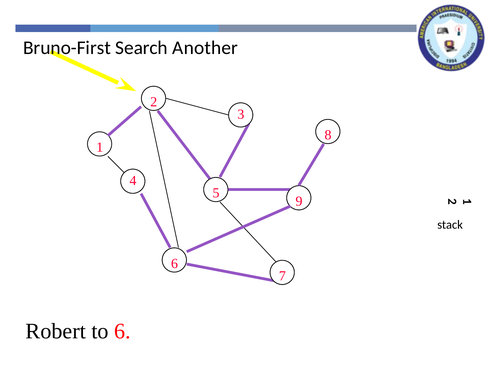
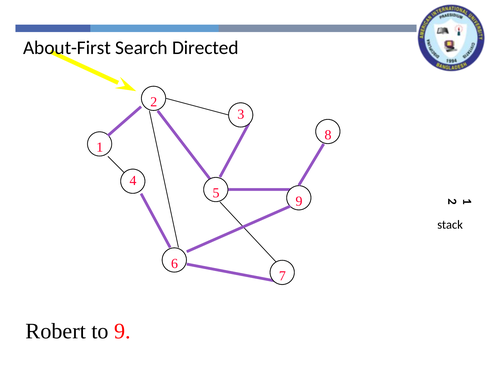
Bruno-First: Bruno-First -> About-First
Another: Another -> Directed
to 6: 6 -> 9
